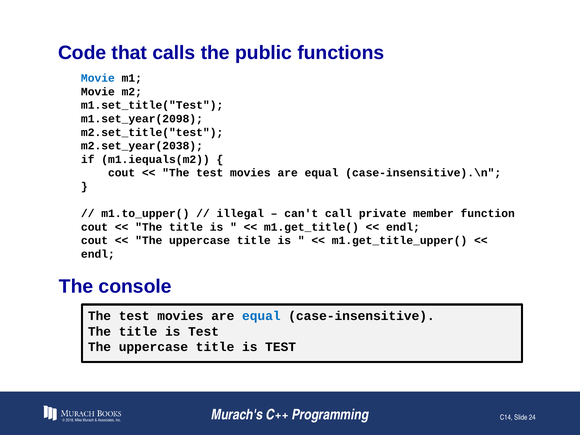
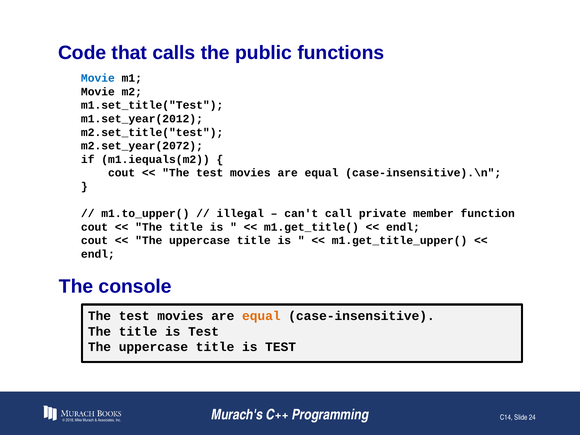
m1.set_year(2098: m1.set_year(2098 -> m1.set_year(2012
m2.set_year(2038: m2.set_year(2038 -> m2.set_year(2072
equal at (261, 316) colour: blue -> orange
